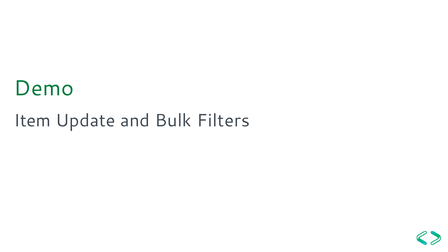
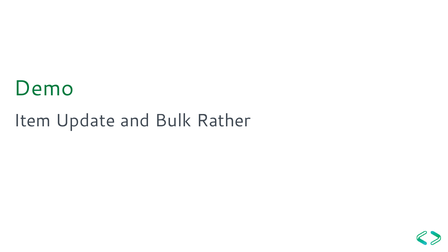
Filters: Filters -> Rather
